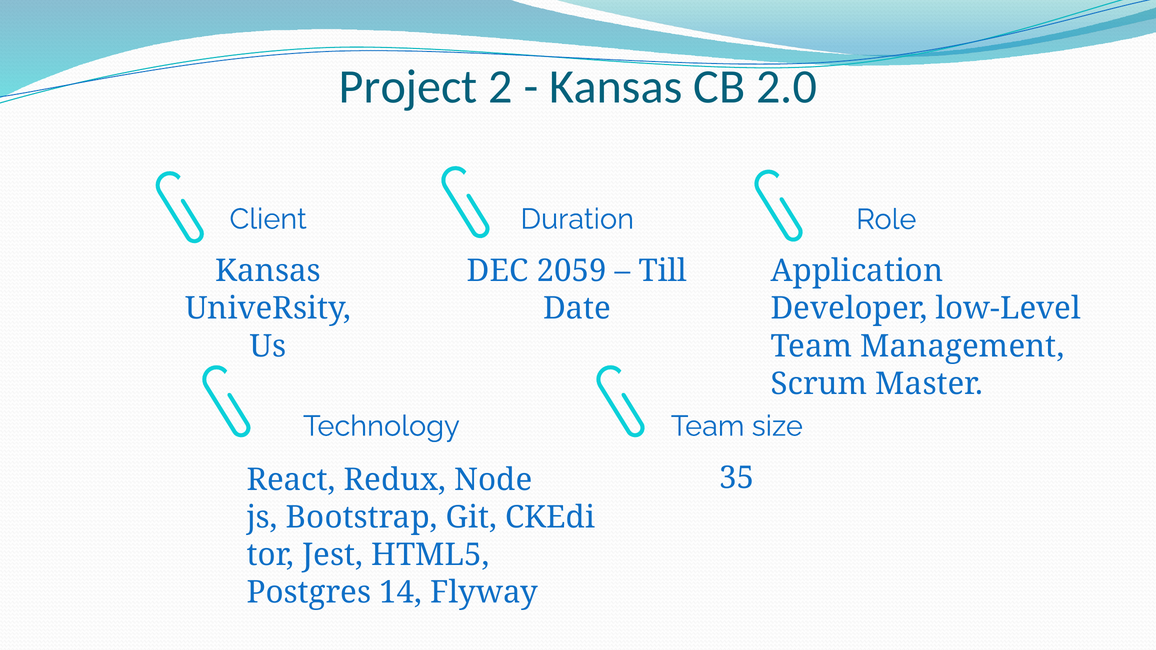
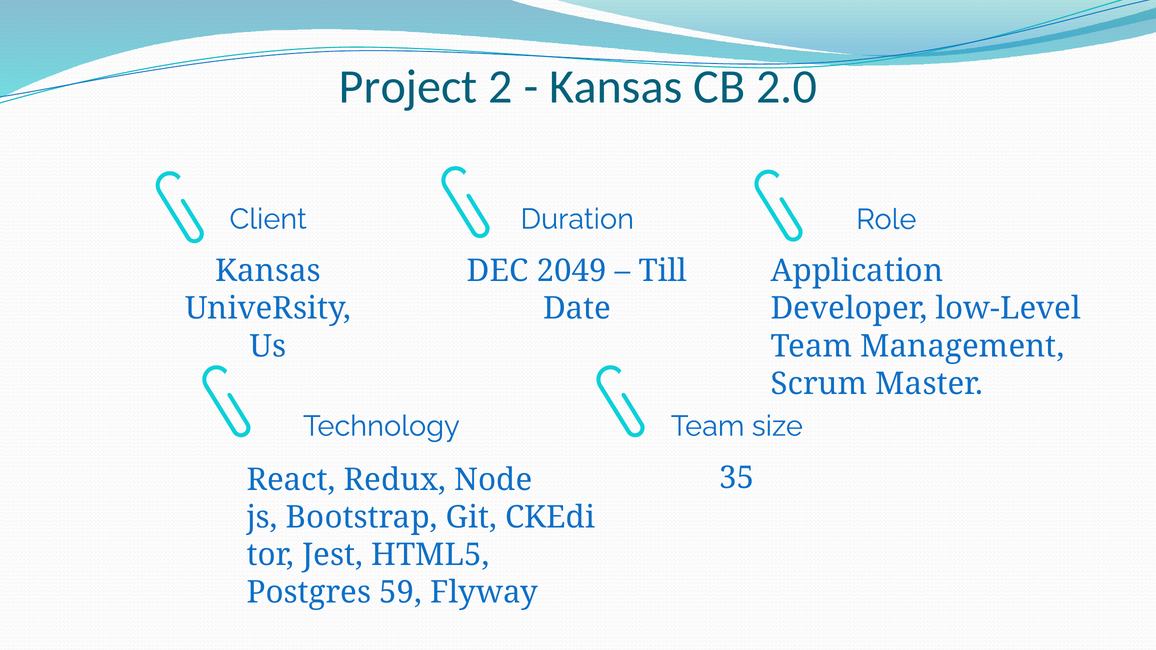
2059: 2059 -> 2049
14: 14 -> 59
